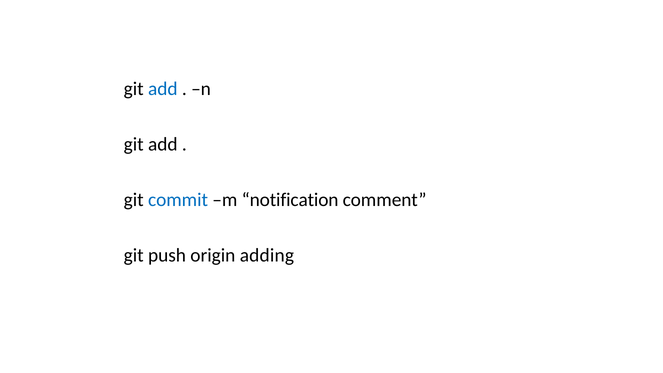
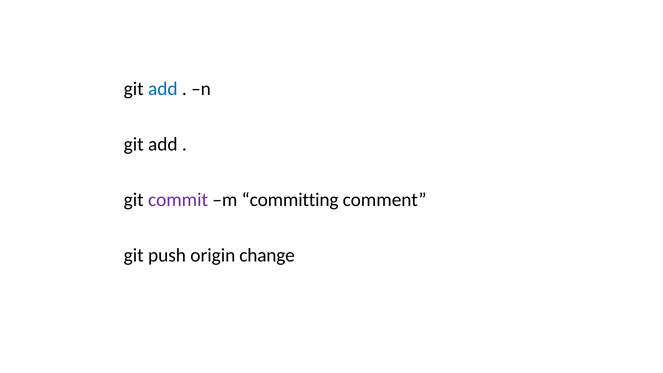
commit colour: blue -> purple
notification: notification -> committing
adding: adding -> change
